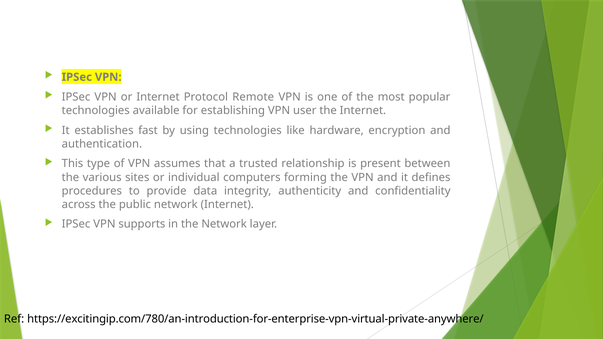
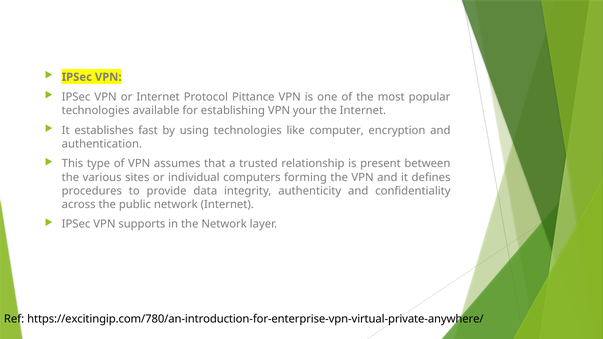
Remote: Remote -> Pittance
user: user -> your
hardware: hardware -> computer
